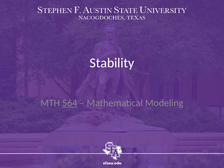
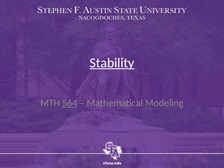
Stability underline: none -> present
